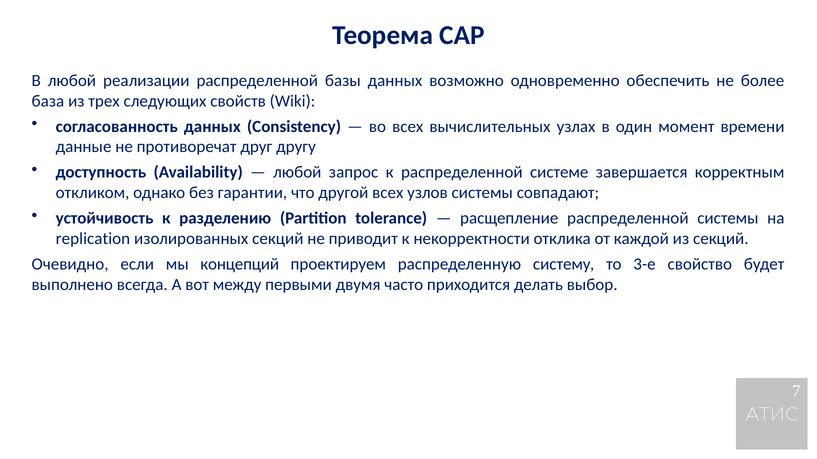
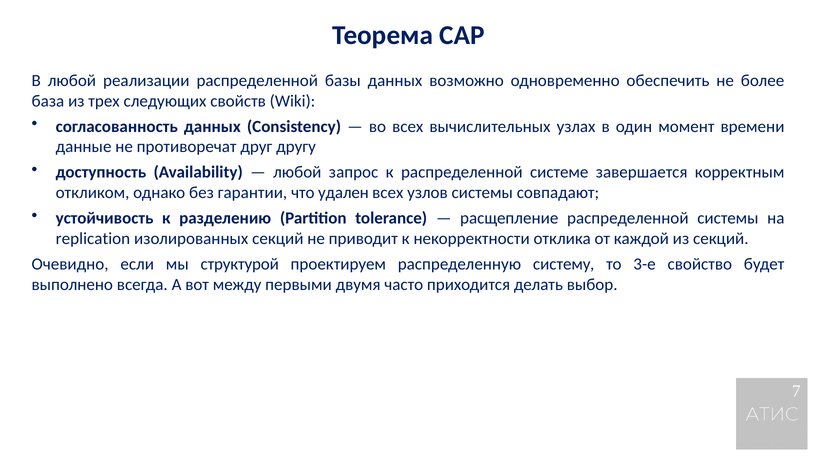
другой: другой -> удален
концепций: концепций -> структурой
